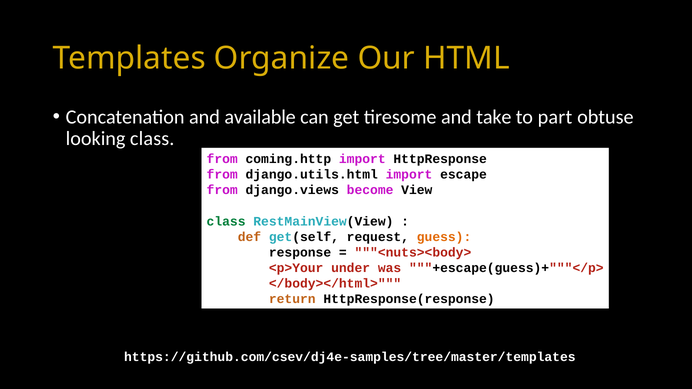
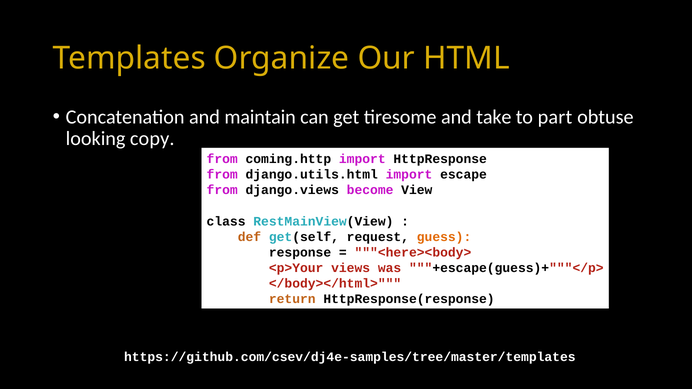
available: available -> maintain
looking class: class -> copy
class at (226, 221) colour: green -> black
<nuts><body>: <nuts><body> -> <here><body>
under: under -> views
